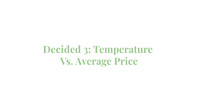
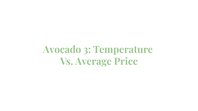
Decided: Decided -> Avocado
